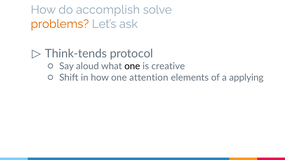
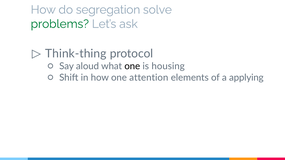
accomplish: accomplish -> segregation
problems colour: orange -> green
Think-tends: Think-tends -> Think-thing
creative: creative -> housing
